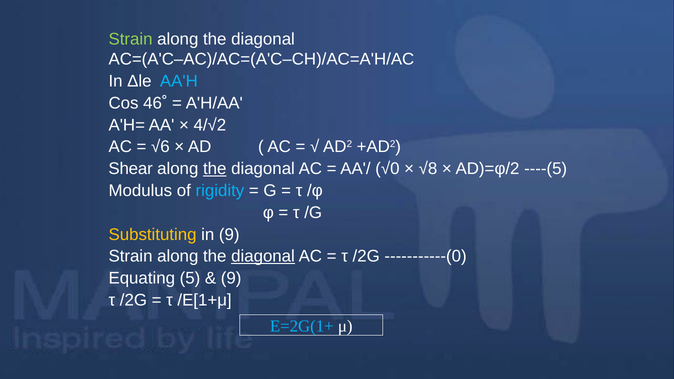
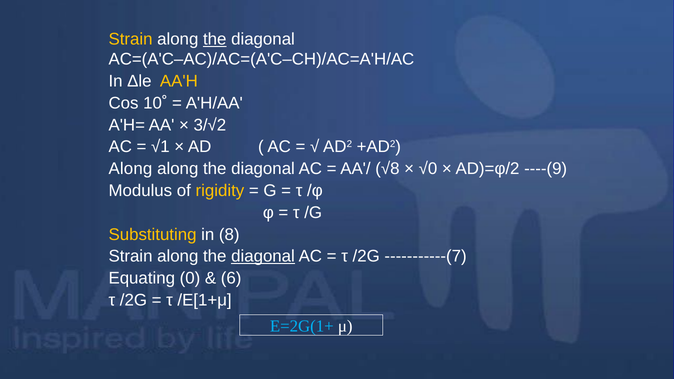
Strain at (131, 39) colour: light green -> yellow
the at (215, 39) underline: none -> present
AA'H colour: light blue -> yellow
46˚: 46˚ -> 10˚
4/√2: 4/√2 -> 3/√2
√6: √6 -> √1
Shear at (131, 169): Shear -> Along
the at (215, 169) underline: present -> none
√0: √0 -> √8
√8: √8 -> √0
----(5: ----(5 -> ----(9
rigidity colour: light blue -> yellow
in 9: 9 -> 8
-----------(0: -----------(0 -> -----------(7
5: 5 -> 0
9 at (231, 278): 9 -> 6
